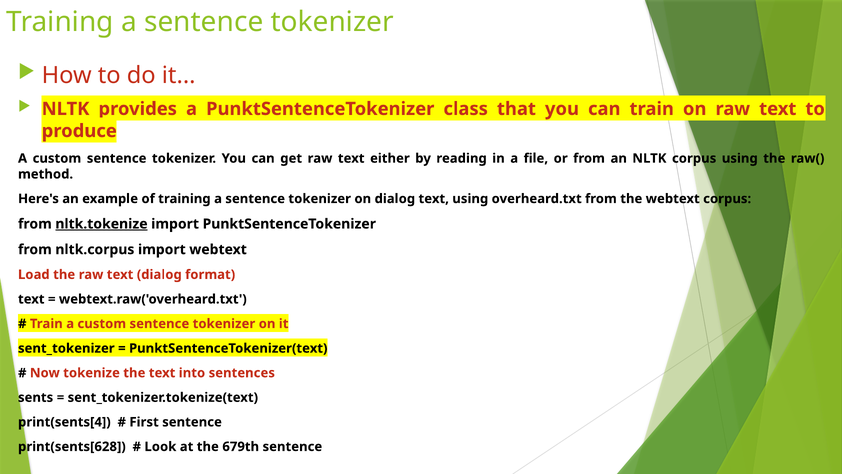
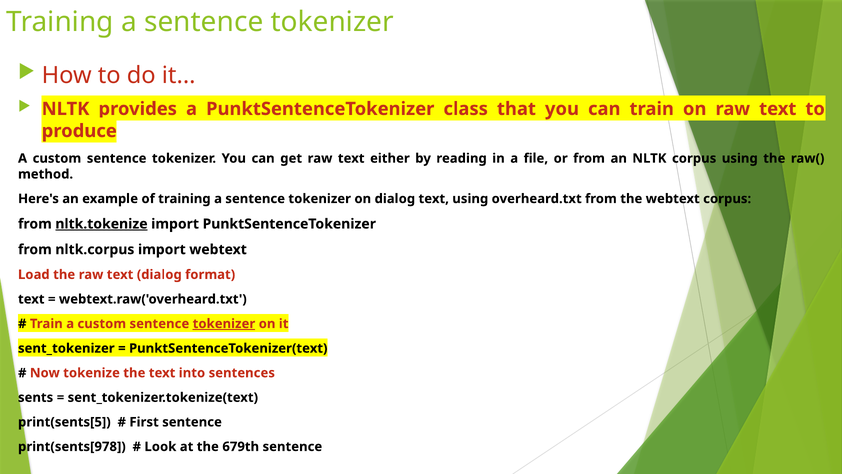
tokenizer at (224, 324) underline: none -> present
print(sents[4: print(sents[4 -> print(sents[5
print(sents[628: print(sents[628 -> print(sents[978
